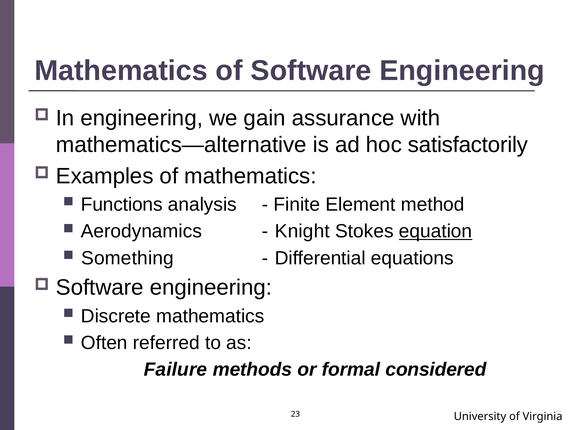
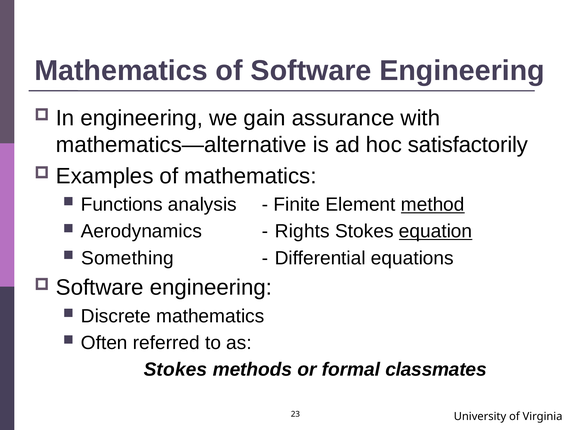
method underline: none -> present
Knight: Knight -> Rights
Failure at (176, 369): Failure -> Stokes
considered: considered -> classmates
